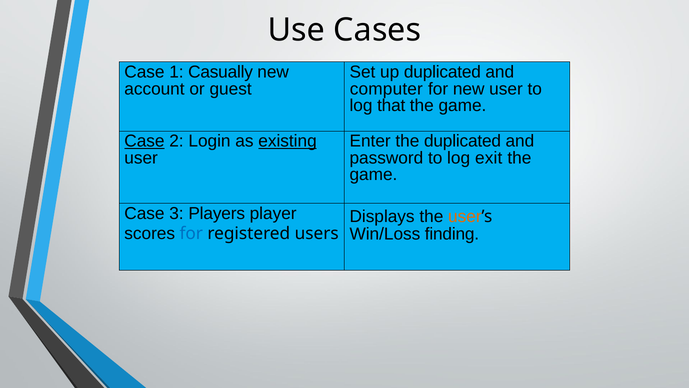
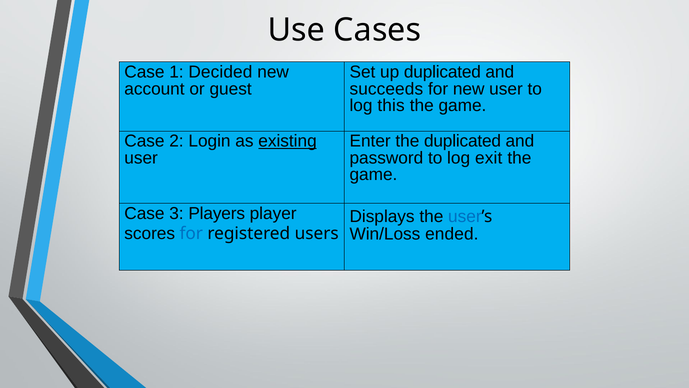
Casually: Casually -> Decided
computer: computer -> succeeds
that: that -> this
Case at (144, 141) underline: present -> none
user at (465, 216) colour: orange -> blue
finding: finding -> ended
